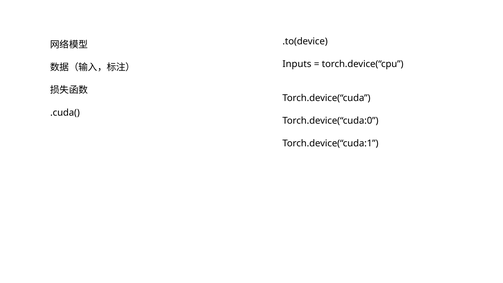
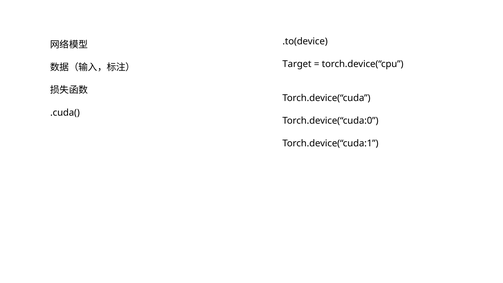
Inputs: Inputs -> Target
